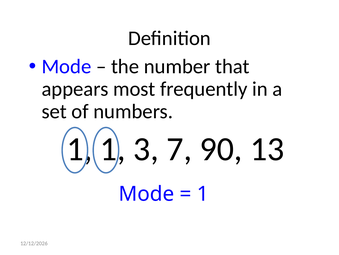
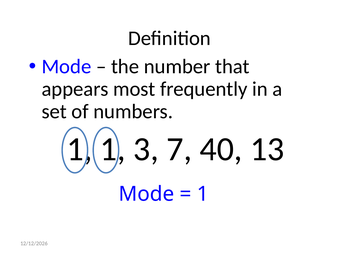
90: 90 -> 40
